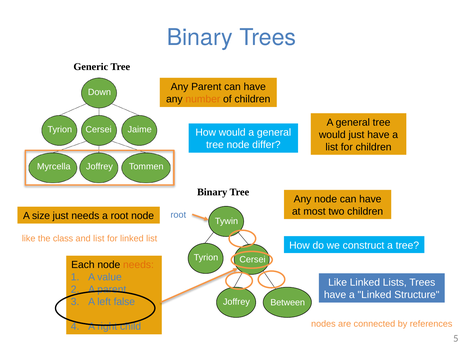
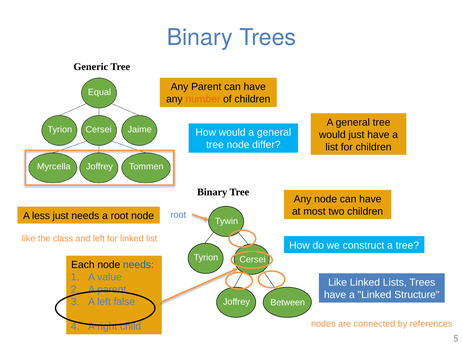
Down: Down -> Equal
size: size -> less
and list: list -> left
needs at (138, 265) colour: orange -> blue
